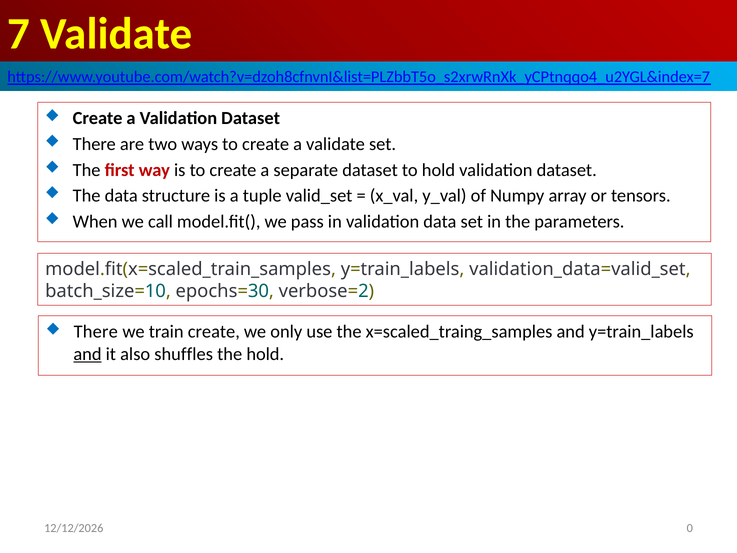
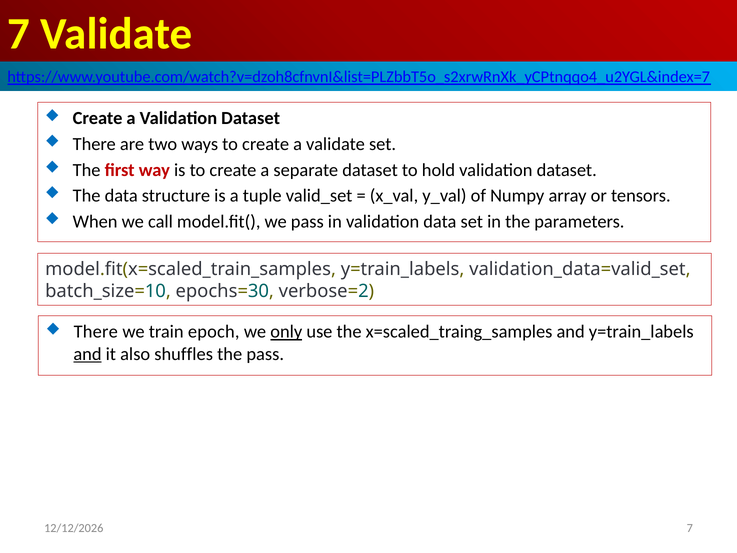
train create: create -> epoch
only underline: none -> present
the hold: hold -> pass
0 at (690, 528): 0 -> 7
